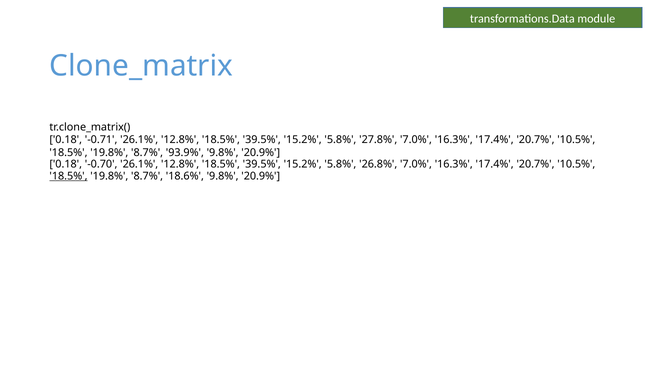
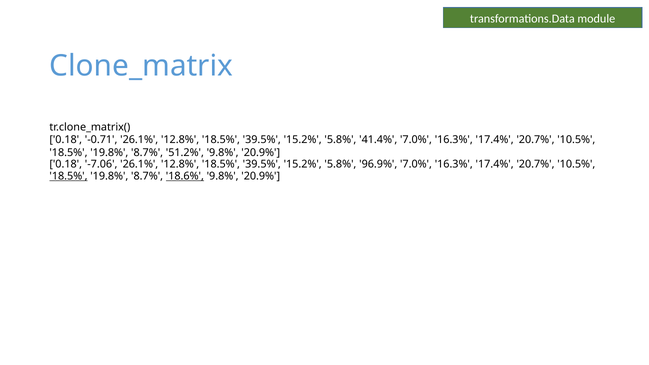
27.8%: 27.8% -> 41.4%
93.9%: 93.9% -> 51.2%
-0.70: -0.70 -> -7.06
26.8%: 26.8% -> 96.9%
18.6% underline: none -> present
